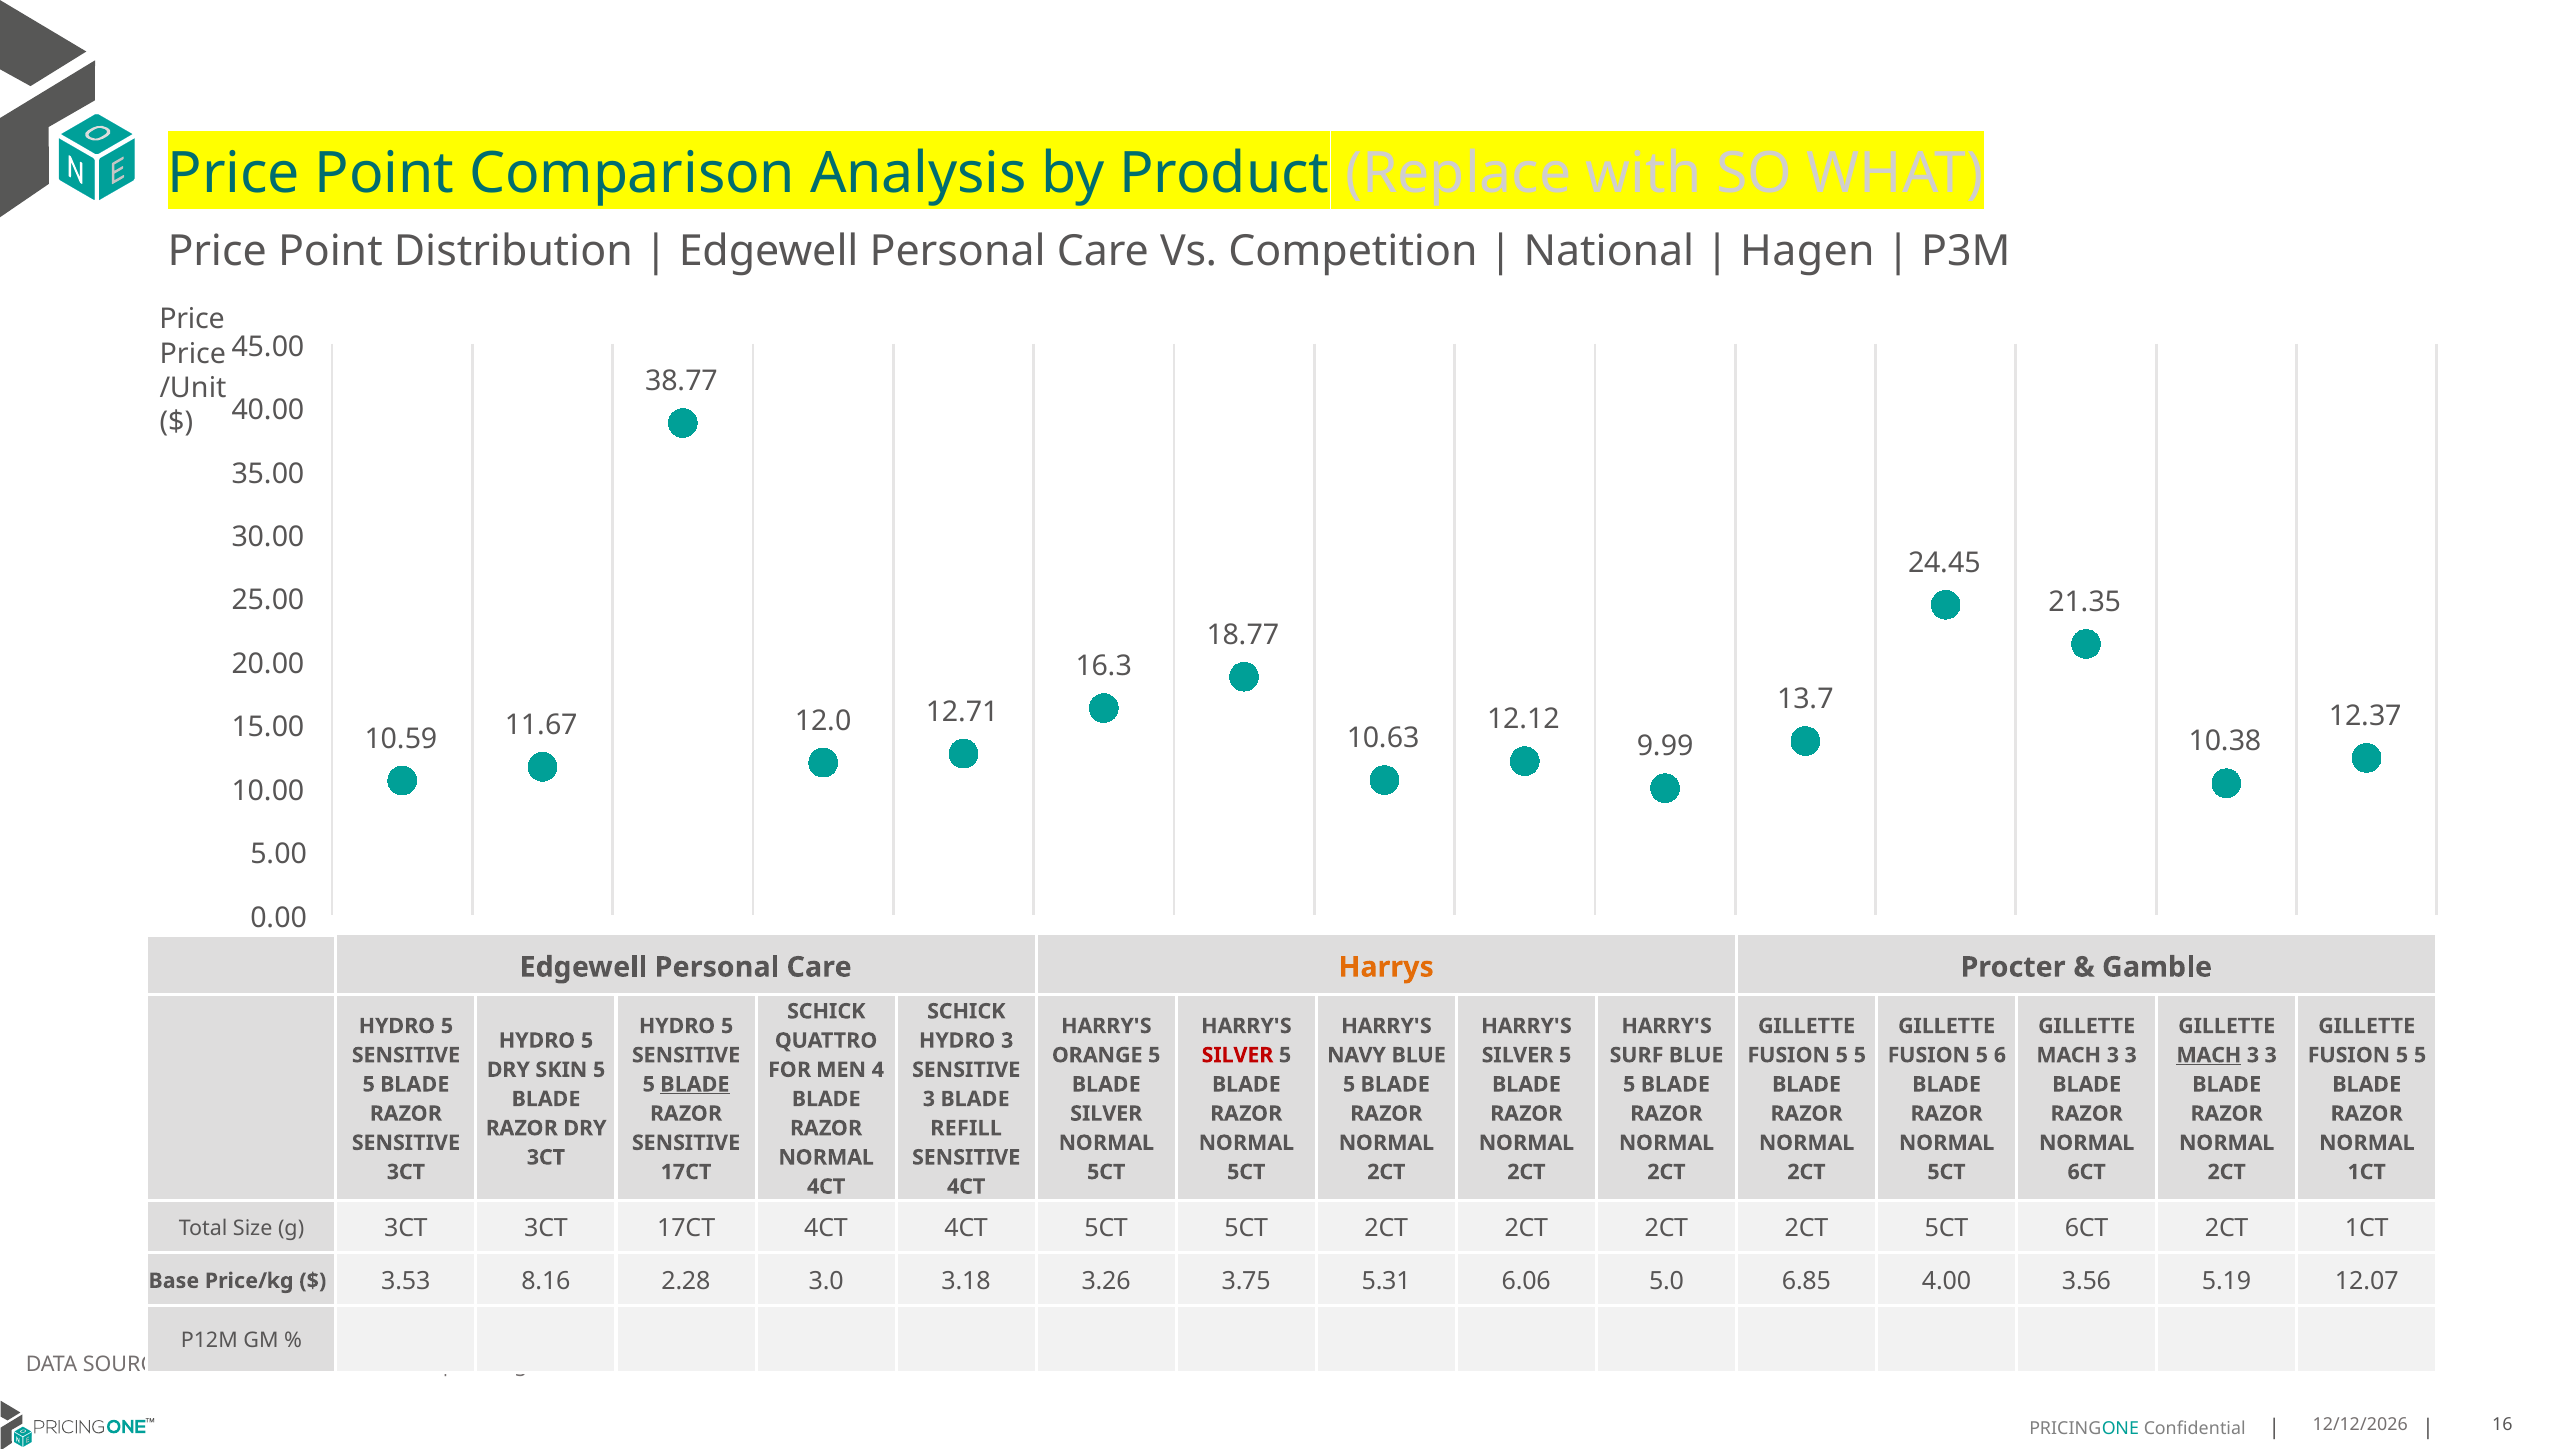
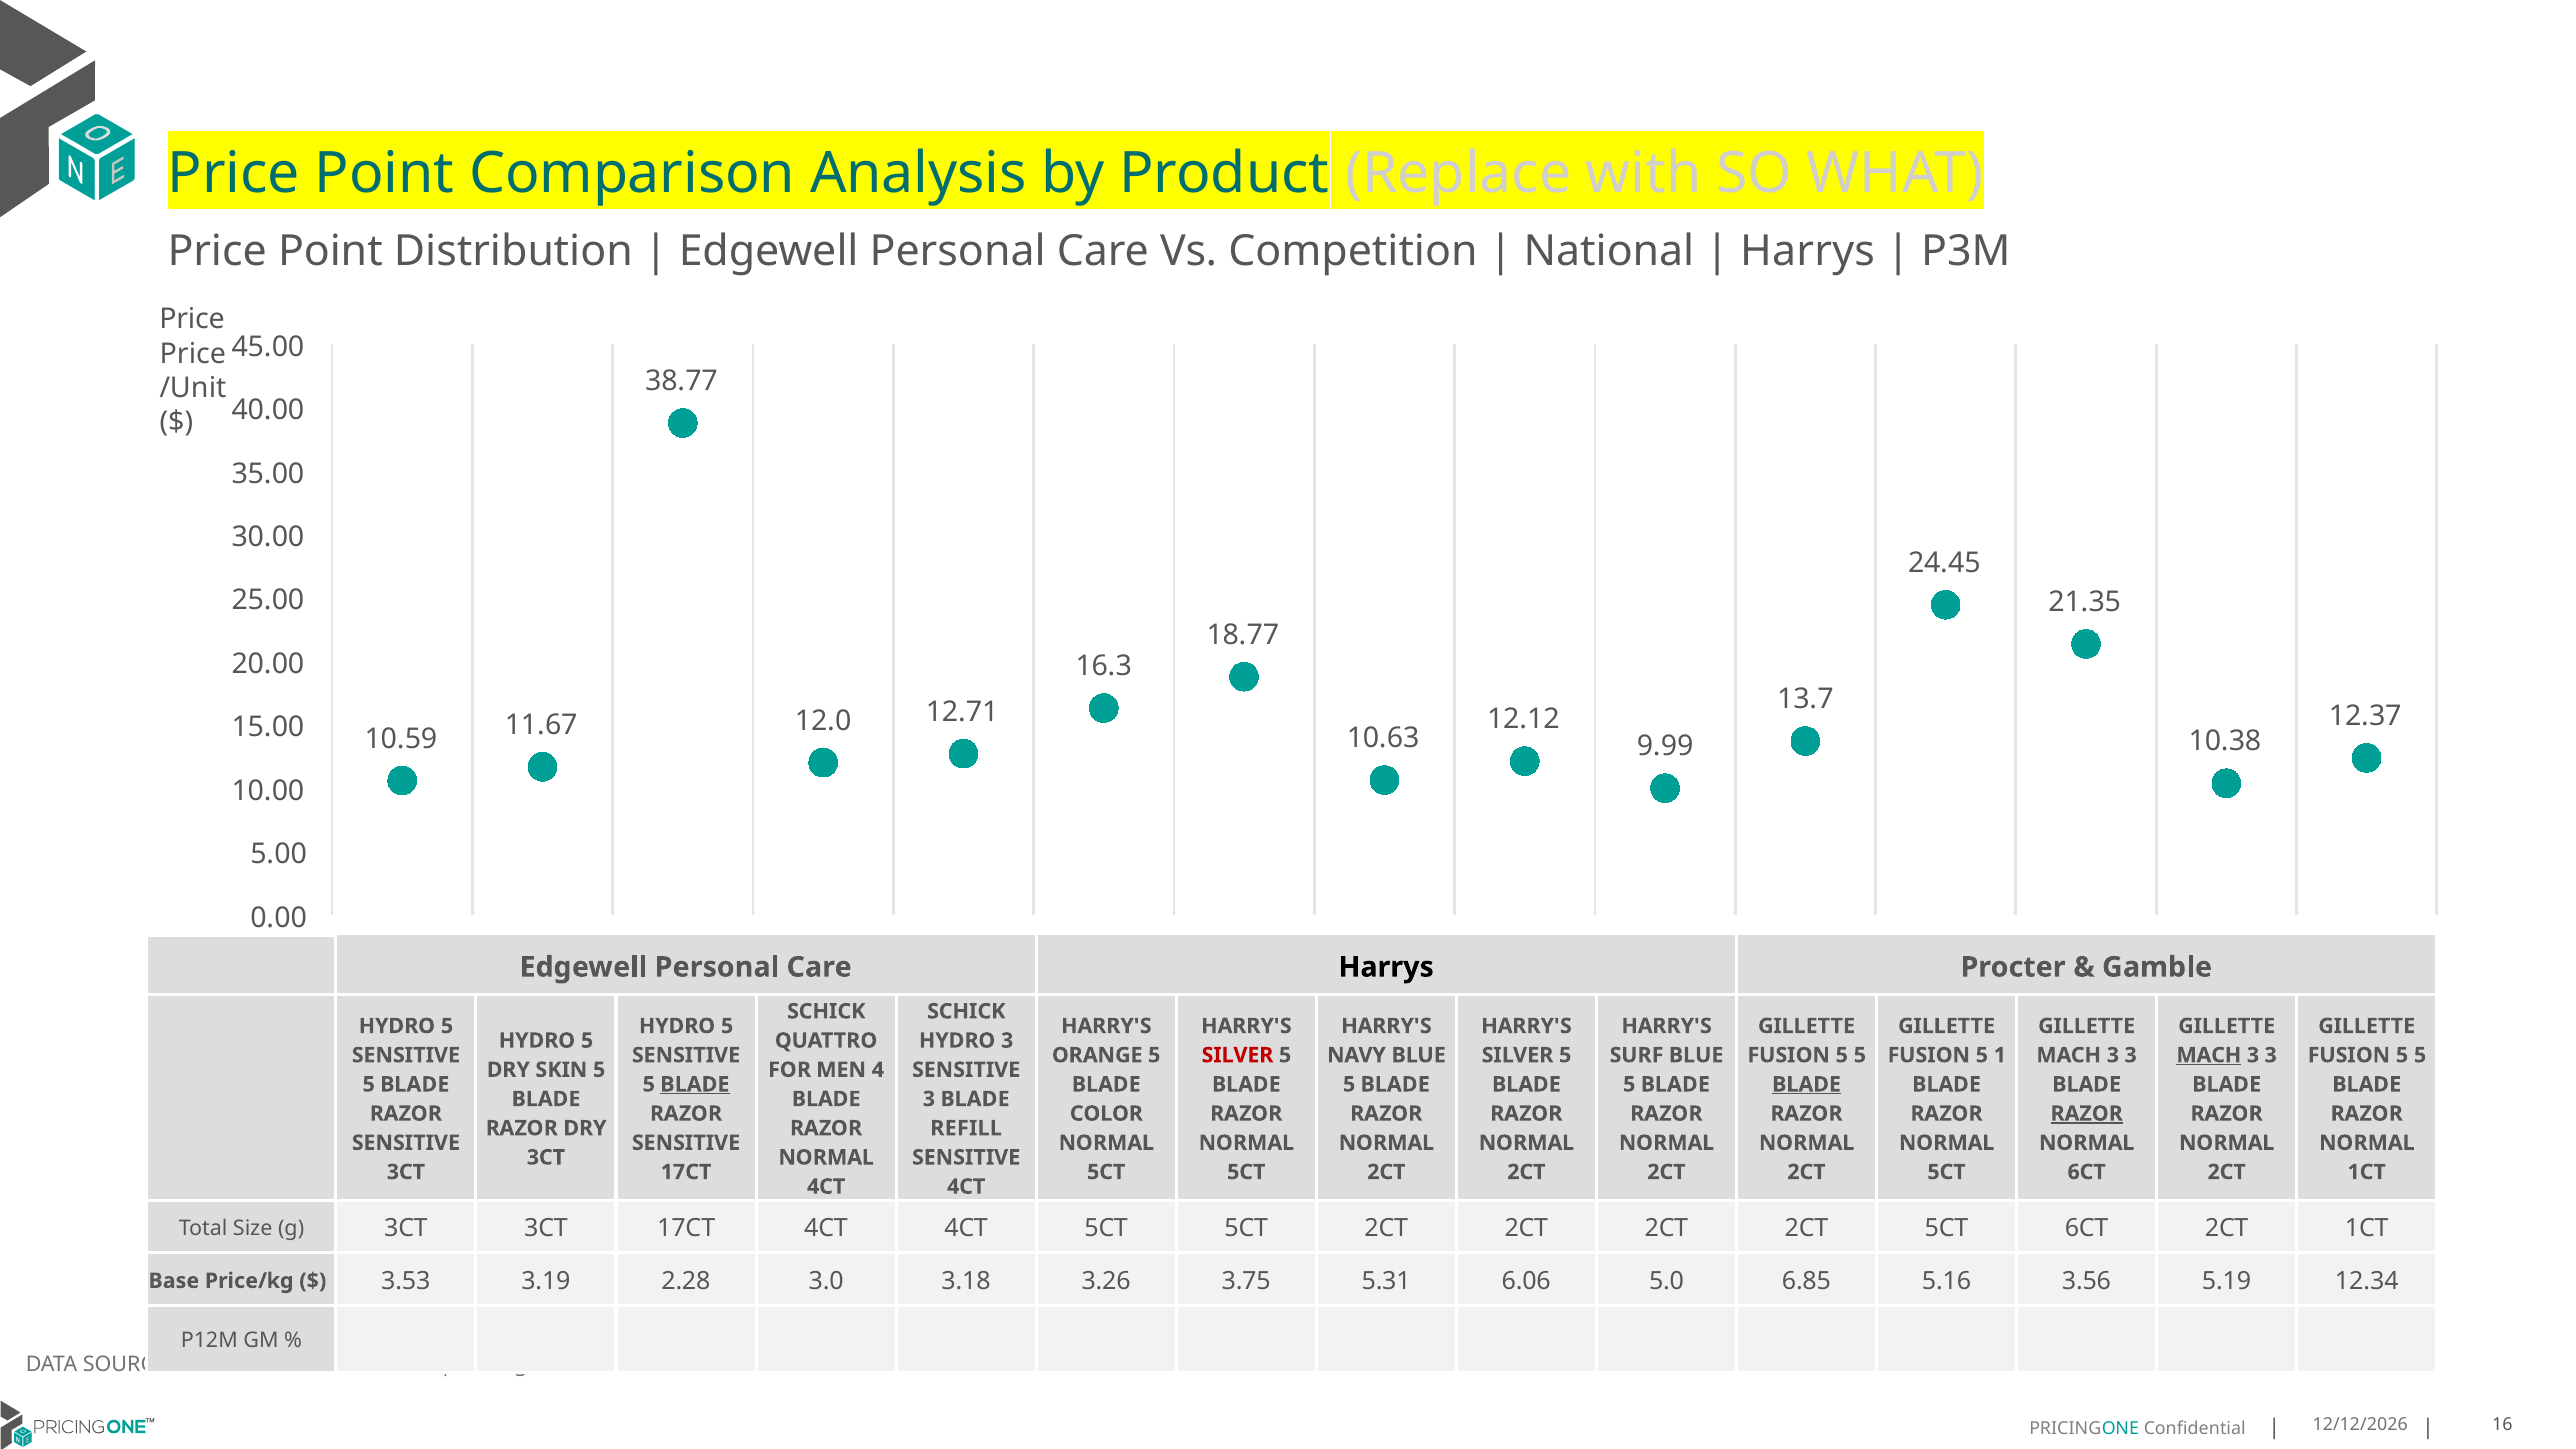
Hagen at (1807, 251): Hagen -> Harrys
Harrys at (1386, 967) colour: orange -> black
6: 6 -> 1
BLADE at (1807, 1084) underline: none -> present
SILVER at (1106, 1114): SILVER -> COLOR
RAZOR at (2087, 1114) underline: none -> present
8.16: 8.16 -> 3.19
4.00: 4.00 -> 5.16
12.07: 12.07 -> 12.34
